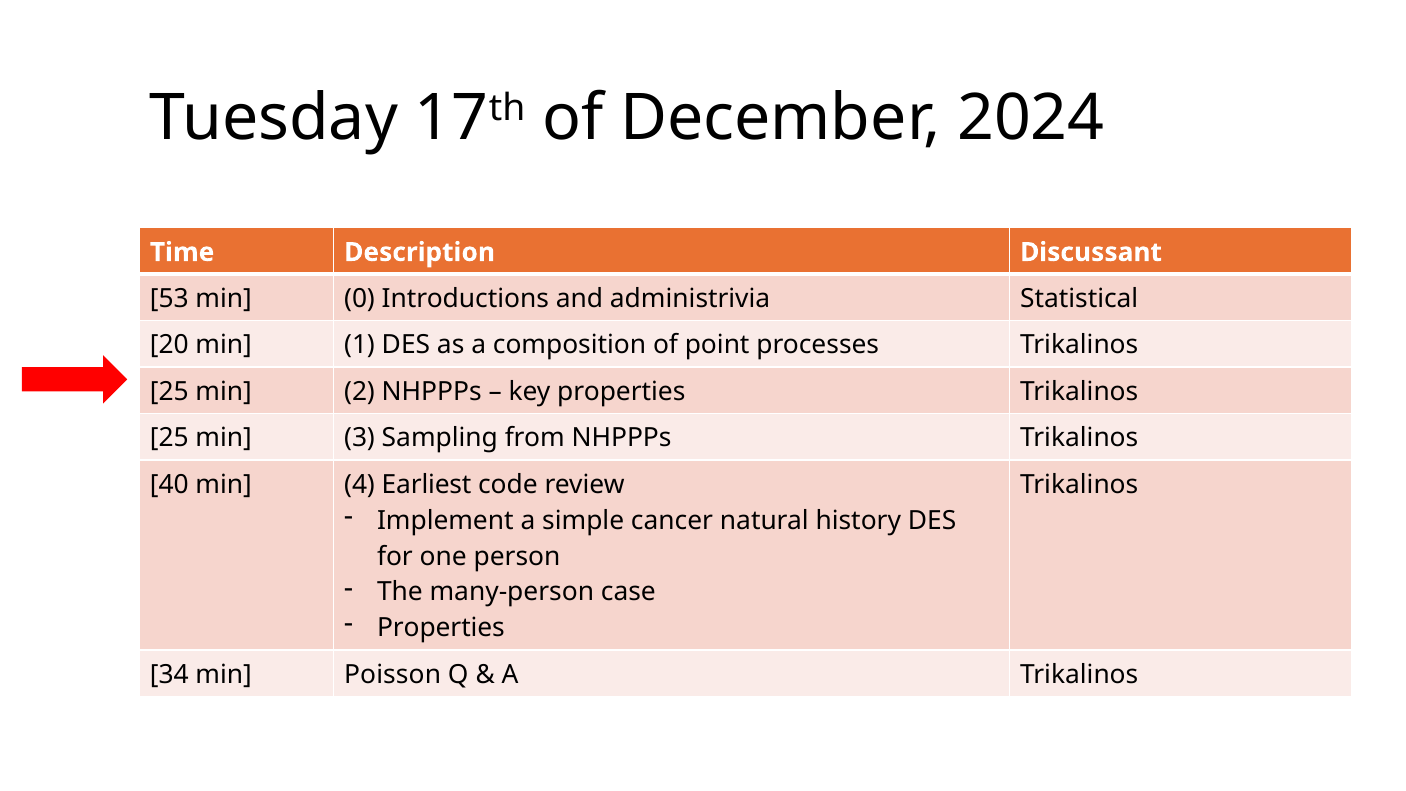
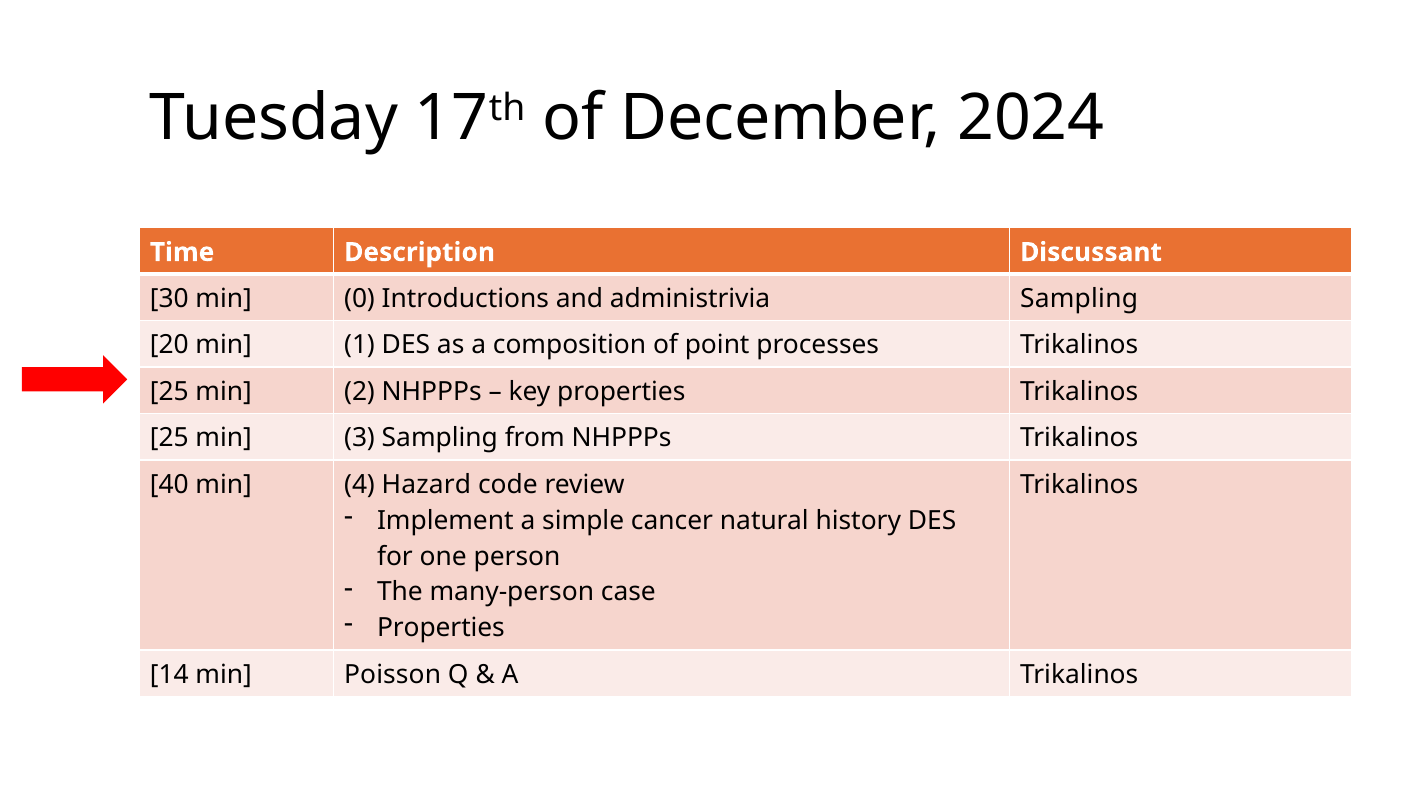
53: 53 -> 30
administrivia Statistical: Statistical -> Sampling
Earliest: Earliest -> Hazard
34: 34 -> 14
